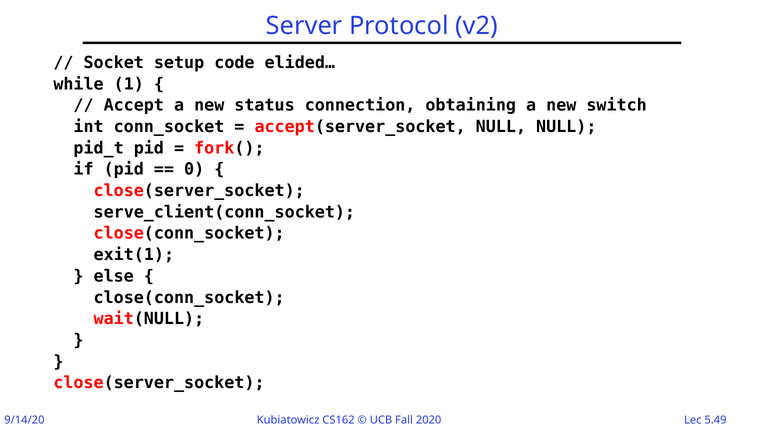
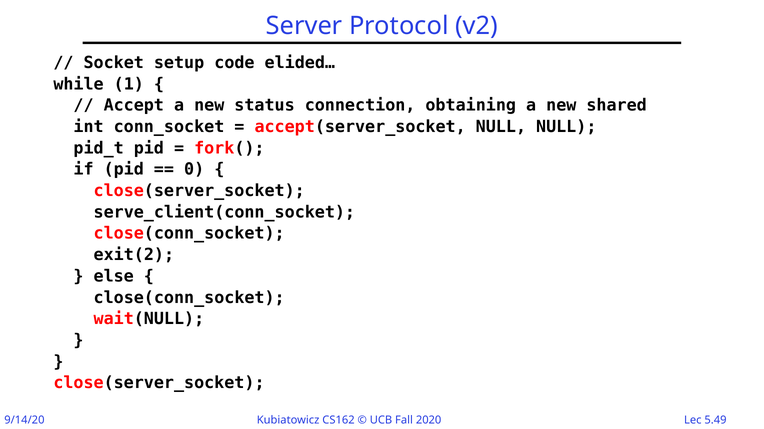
switch: switch -> shared
exit(1: exit(1 -> exit(2
